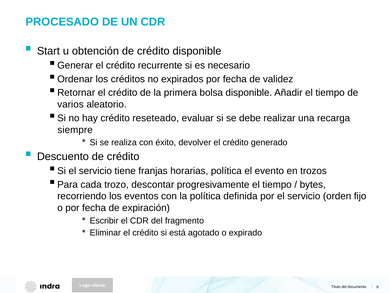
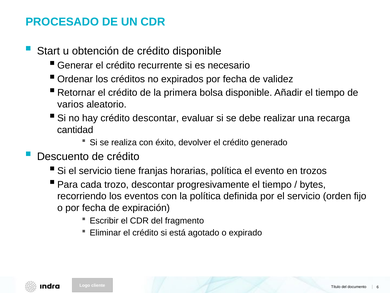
crédito reseteado: reseteado -> descontar
siempre: siempre -> cantidad
